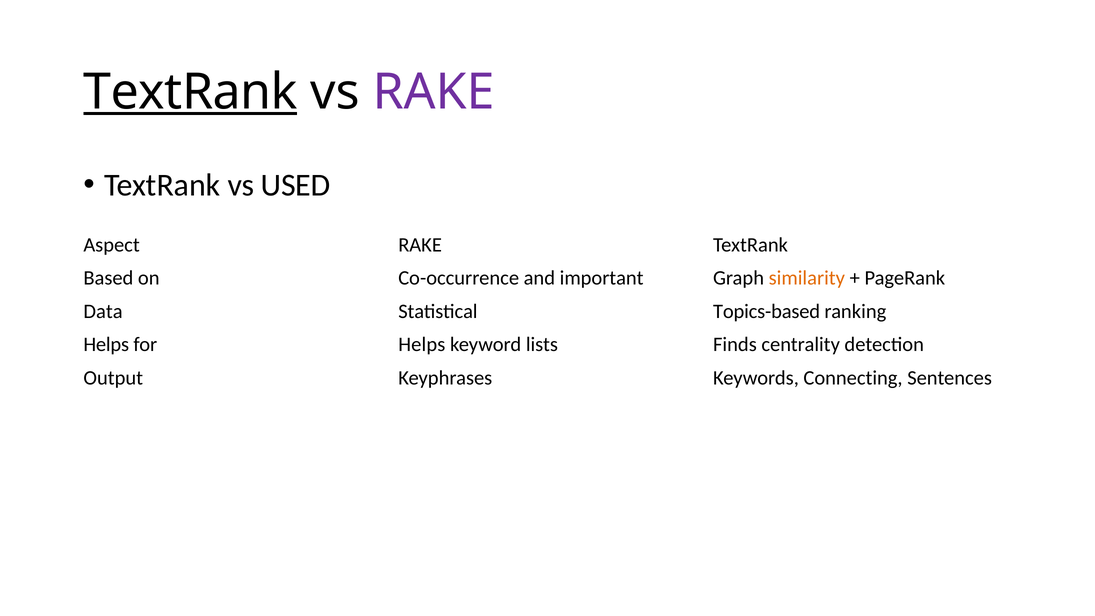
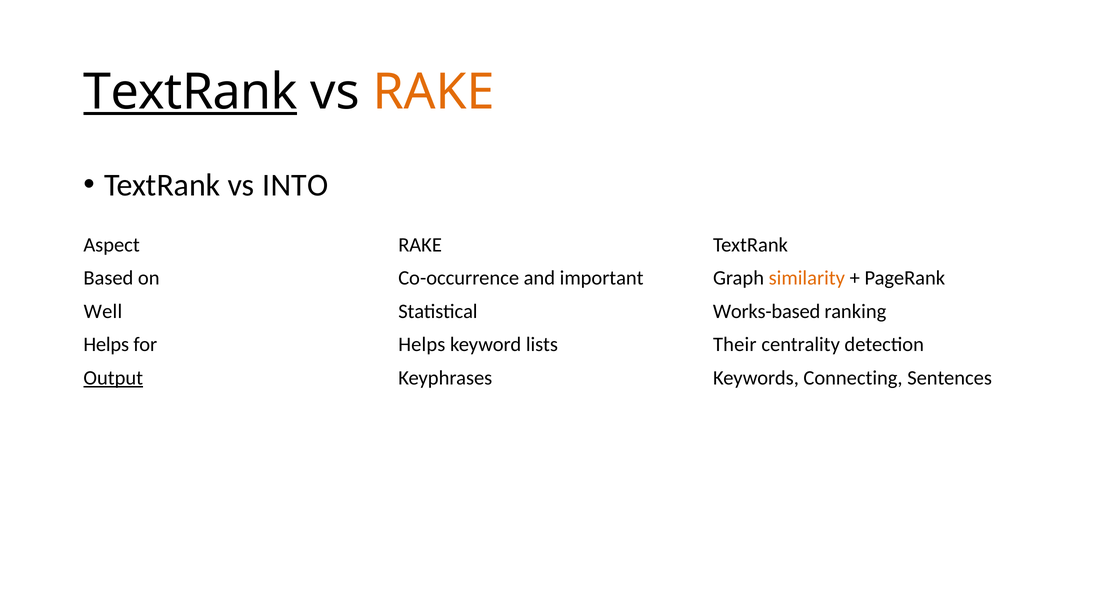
RAKE at (434, 92) colour: purple -> orange
USED: USED -> INTO
Data: Data -> Well
Topics-based: Topics-based -> Works-based
Finds: Finds -> Their
Output underline: none -> present
